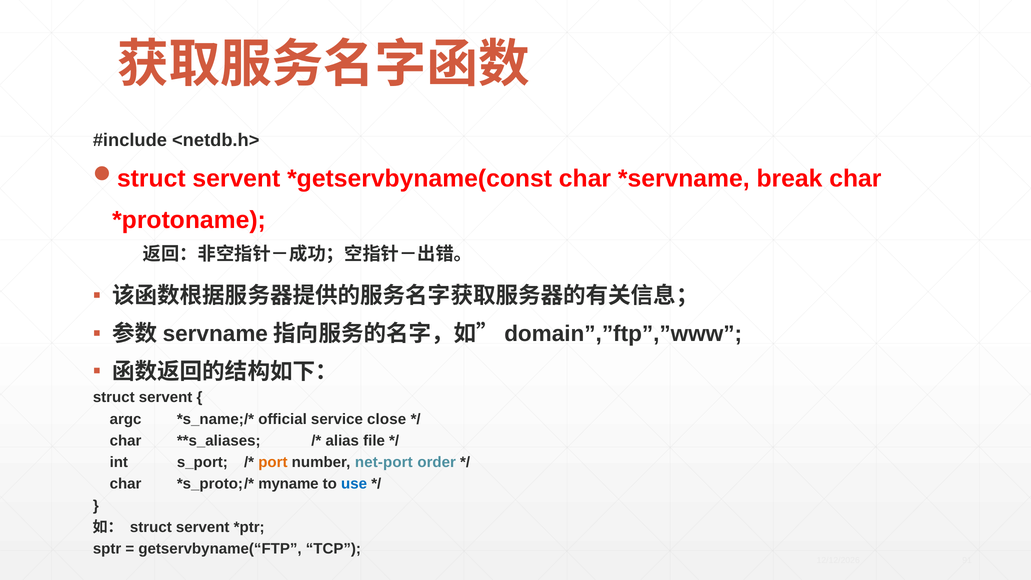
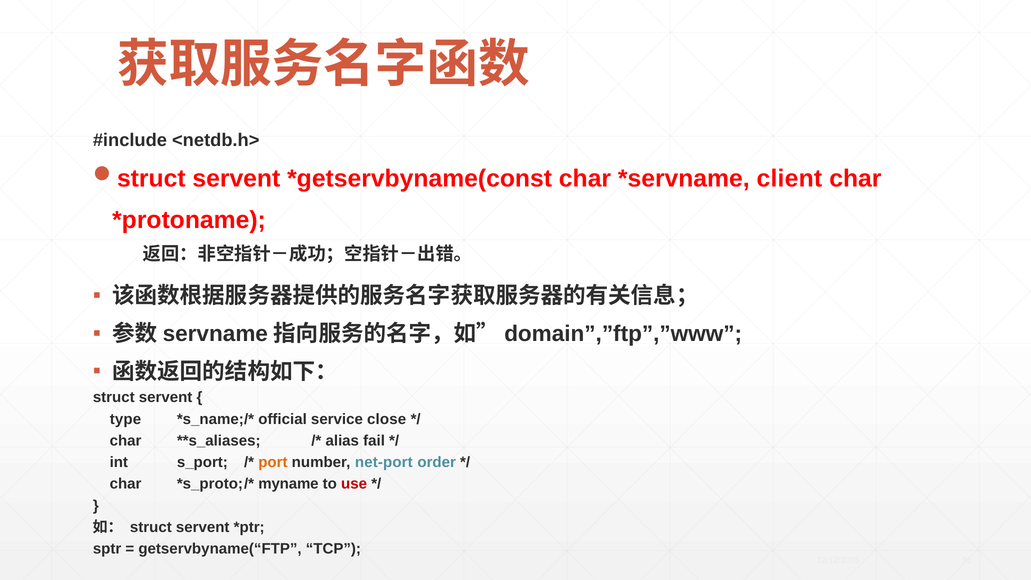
break: break -> client
argc: argc -> type
file: file -> fail
use colour: blue -> red
